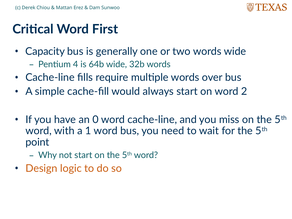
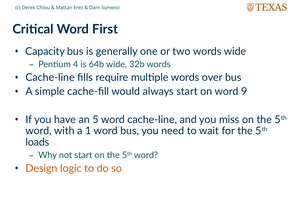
2: 2 -> 9
0: 0 -> 5
point: point -> loads
